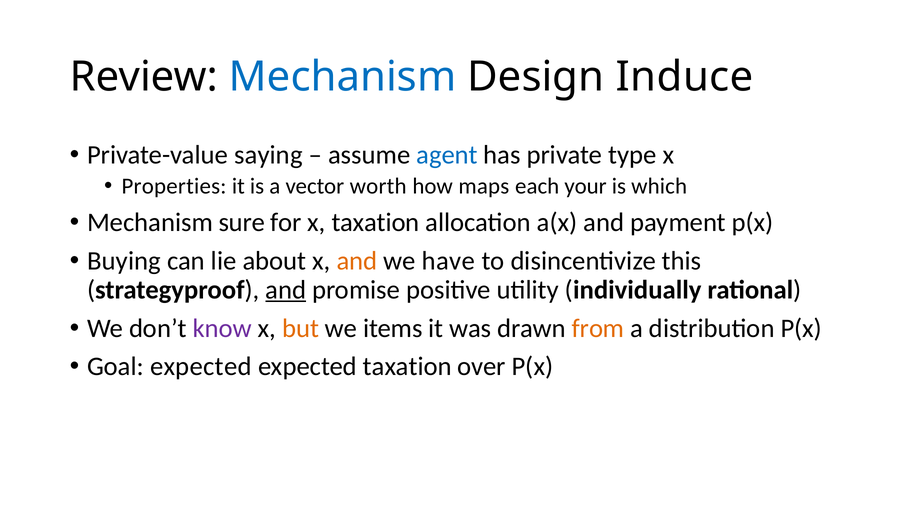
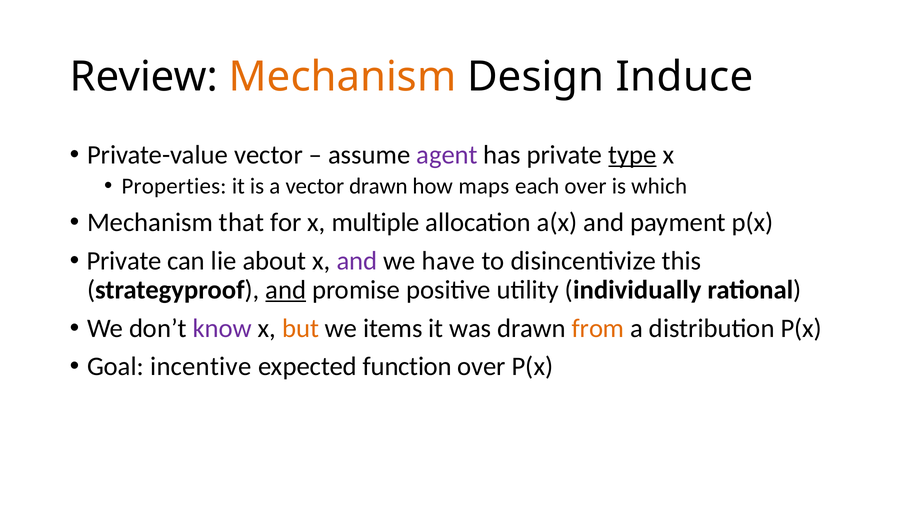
Mechanism at (343, 77) colour: blue -> orange
Private-value saying: saying -> vector
agent colour: blue -> purple
type underline: none -> present
vector worth: worth -> drawn
each your: your -> over
sure: sure -> that
x taxation: taxation -> multiple
Buying at (124, 261): Buying -> Private
and at (357, 261) colour: orange -> purple
Goal expected: expected -> incentive
expected taxation: taxation -> function
